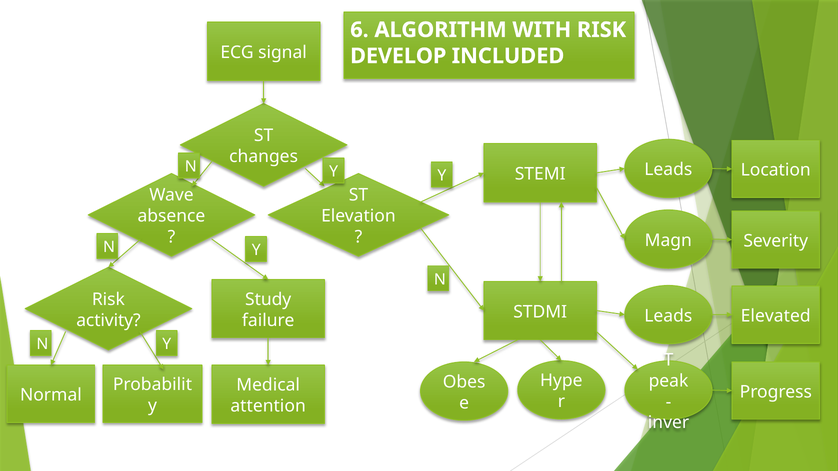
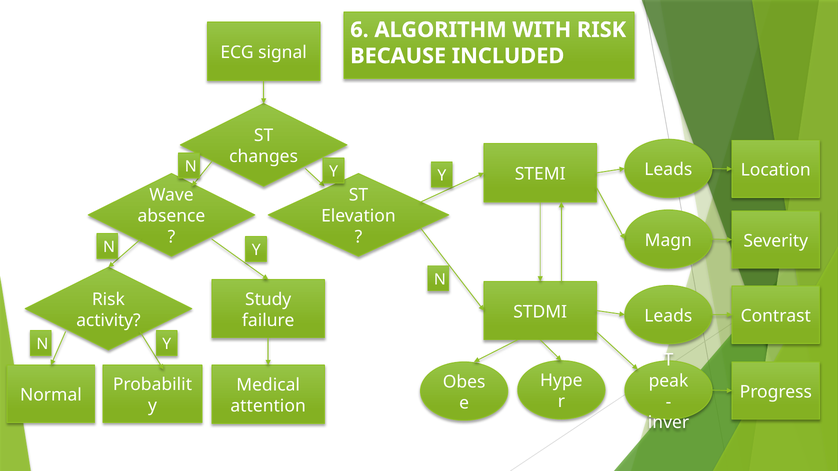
DEVELOP: DEVELOP -> BECAUSE
Elevated: Elevated -> Contrast
